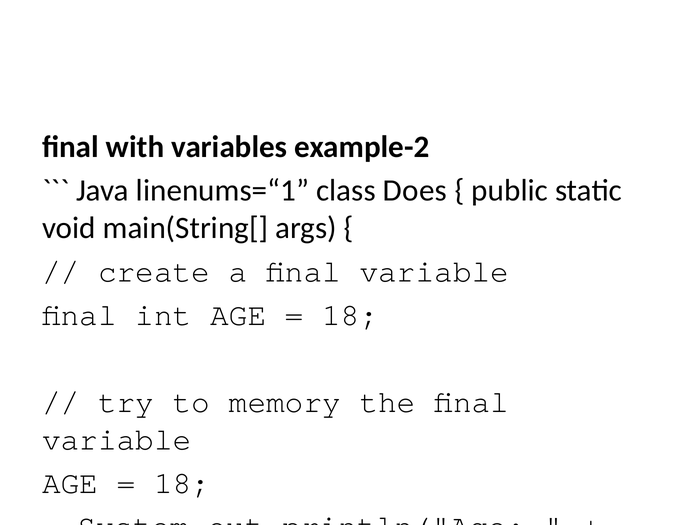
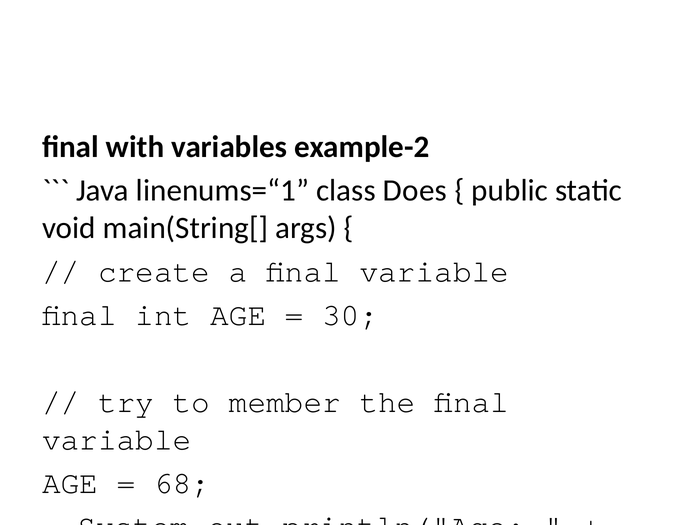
18 at (350, 315): 18 -> 30
memory: memory -> member
18 at (182, 483): 18 -> 68
